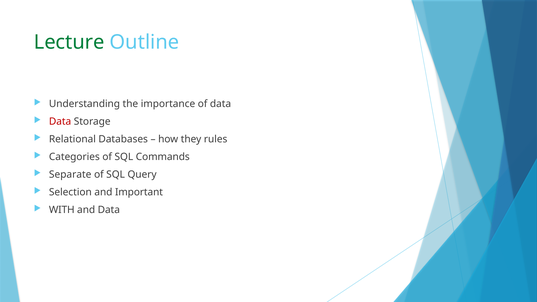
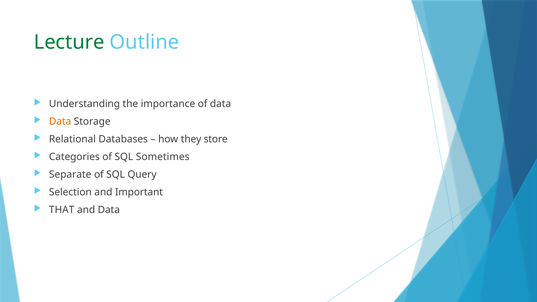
Data at (60, 122) colour: red -> orange
rules: rules -> store
Commands: Commands -> Sometimes
WITH: WITH -> THAT
